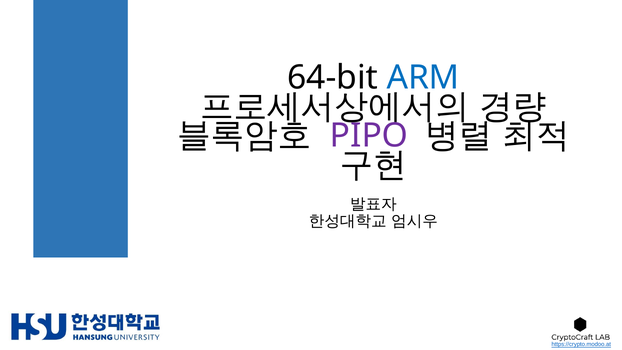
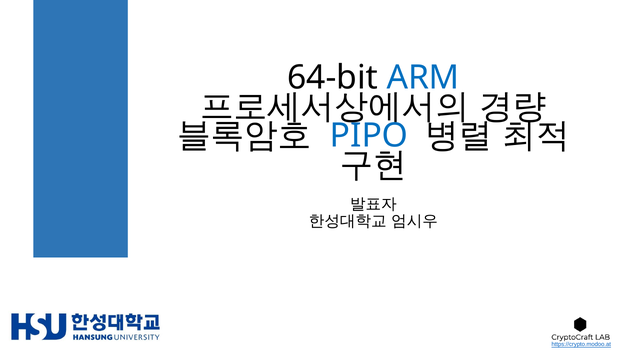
PIPO colour: purple -> blue
